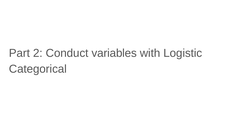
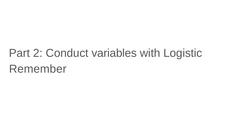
Categorical: Categorical -> Remember
